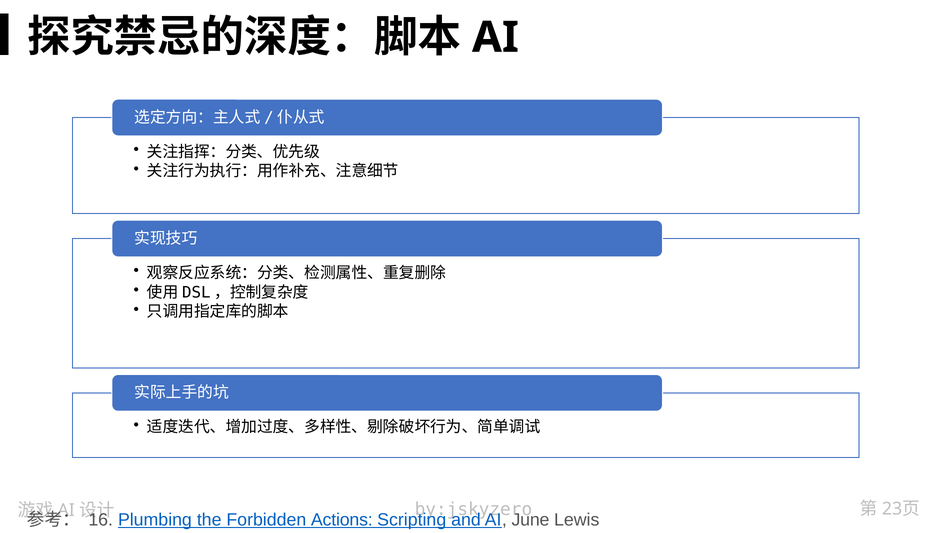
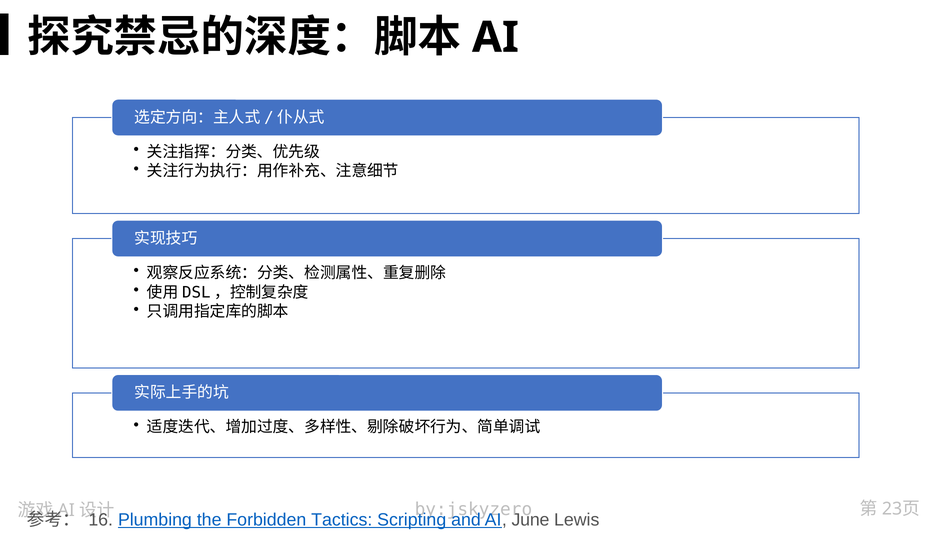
Actions: Actions -> Tactics
